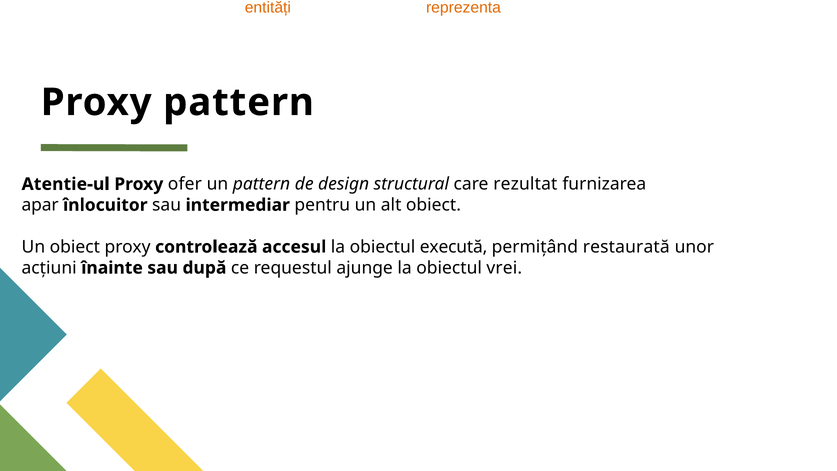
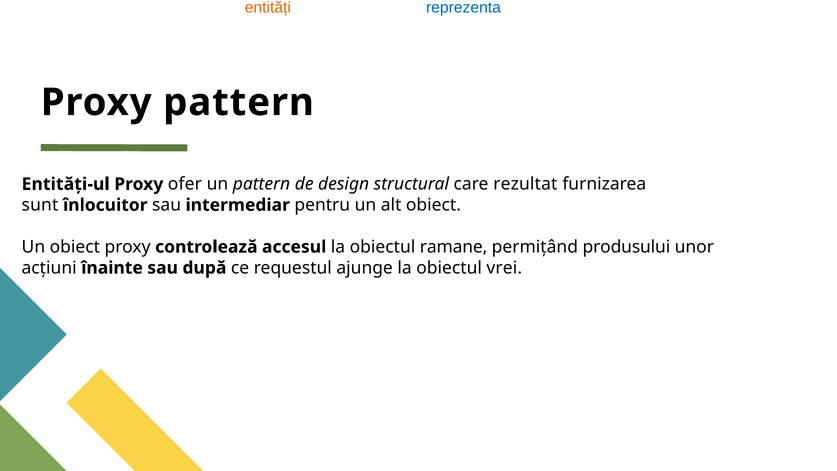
reprezenta colour: orange -> blue
Atentie-ul: Atentie-ul -> Entități-ul
apar: apar -> sunt
execută: execută -> ramane
permițând restaurată: restaurată -> produsului
